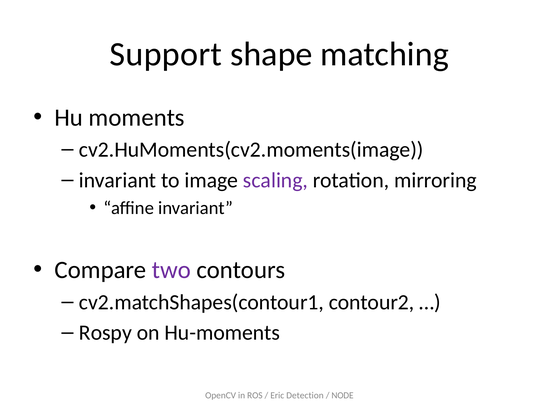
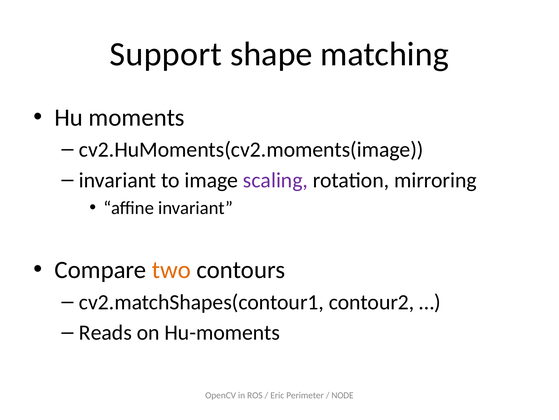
two colour: purple -> orange
Rospy: Rospy -> Reads
Detection: Detection -> Perimeter
